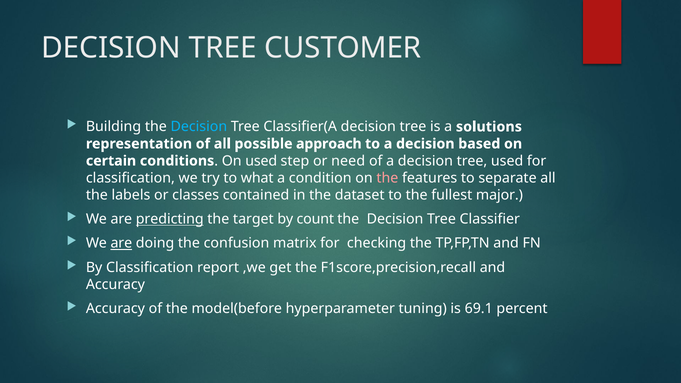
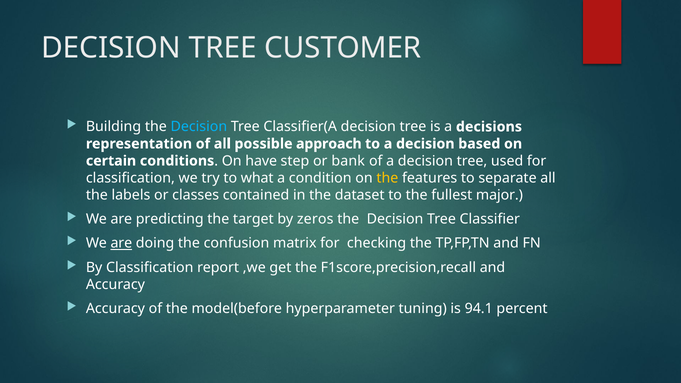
solutions: solutions -> decisions
On used: used -> have
need: need -> bank
the at (387, 178) colour: pink -> yellow
predicting underline: present -> none
count: count -> zeros
69.1: 69.1 -> 94.1
